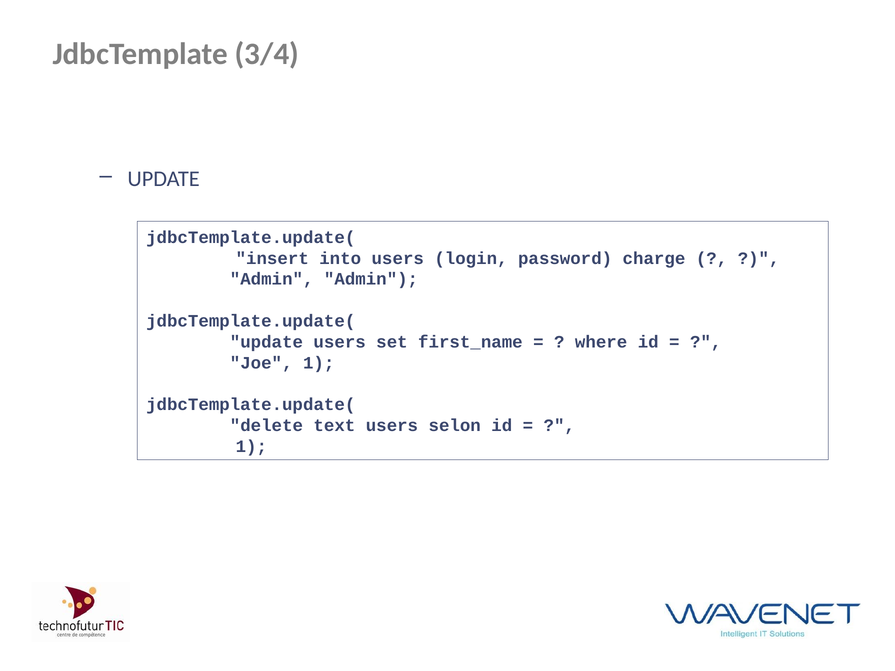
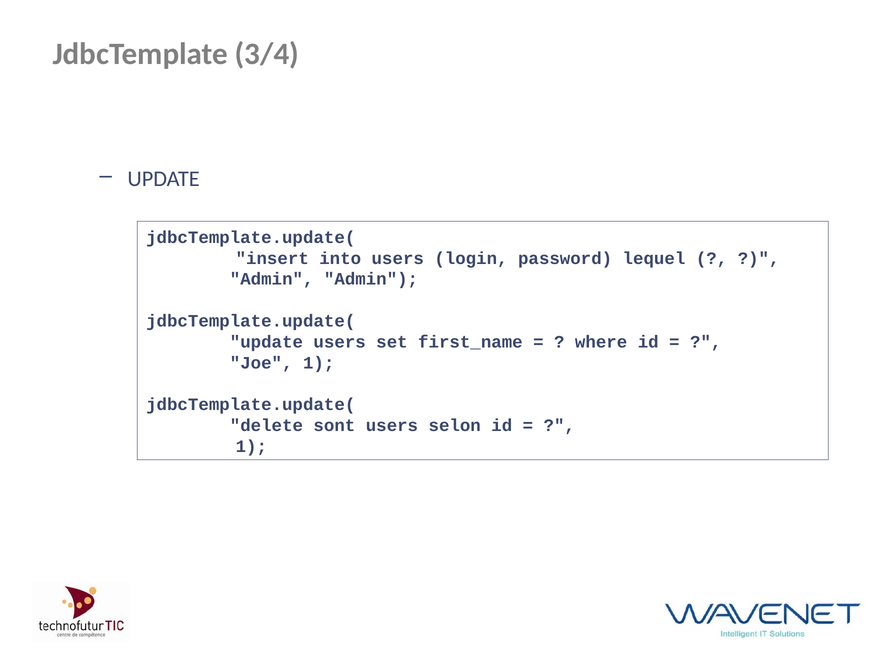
charge: charge -> lequel
text: text -> sont
